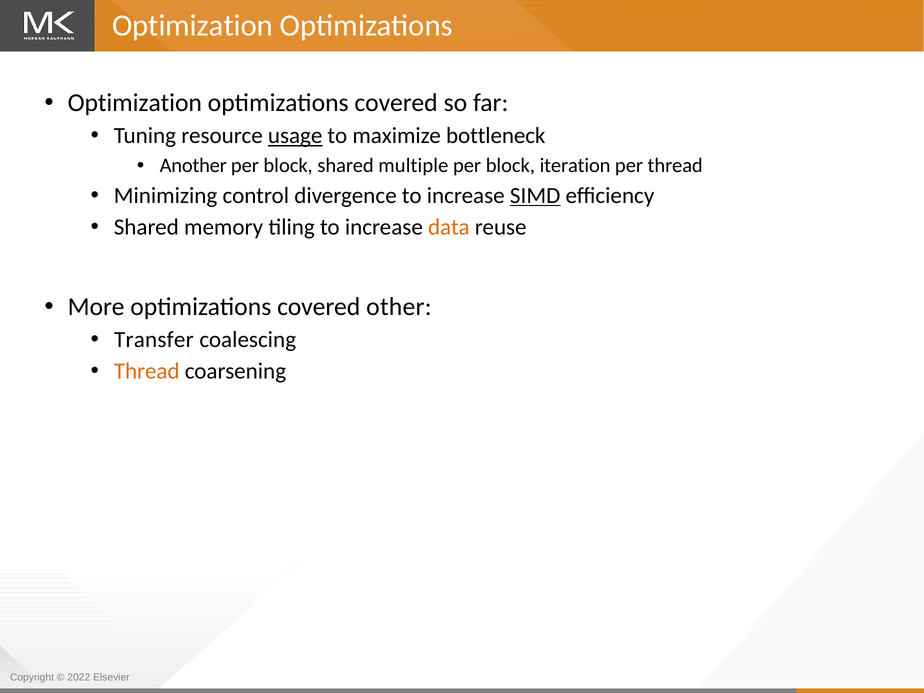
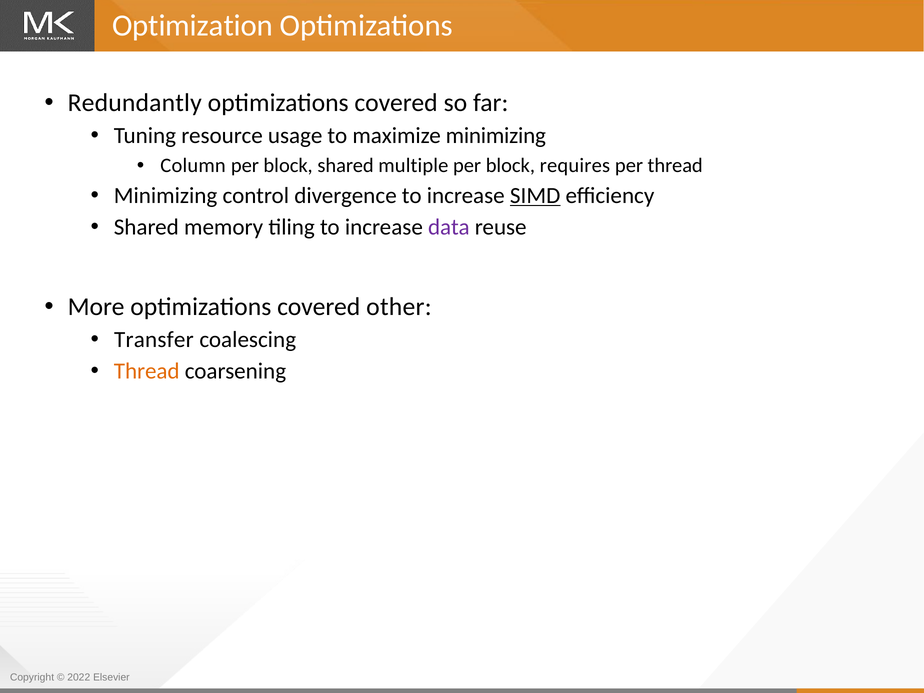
Optimization at (135, 103): Optimization -> Redundantly
usage underline: present -> none
maximize bottleneck: bottleneck -> minimizing
Another: Another -> Column
iteration: iteration -> requires
data colour: orange -> purple
